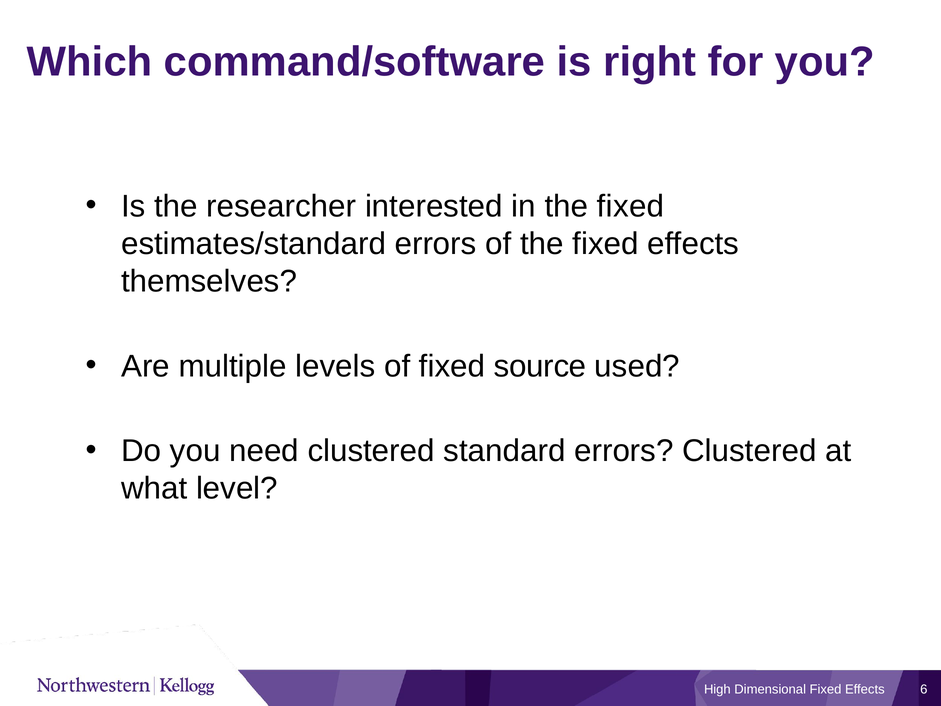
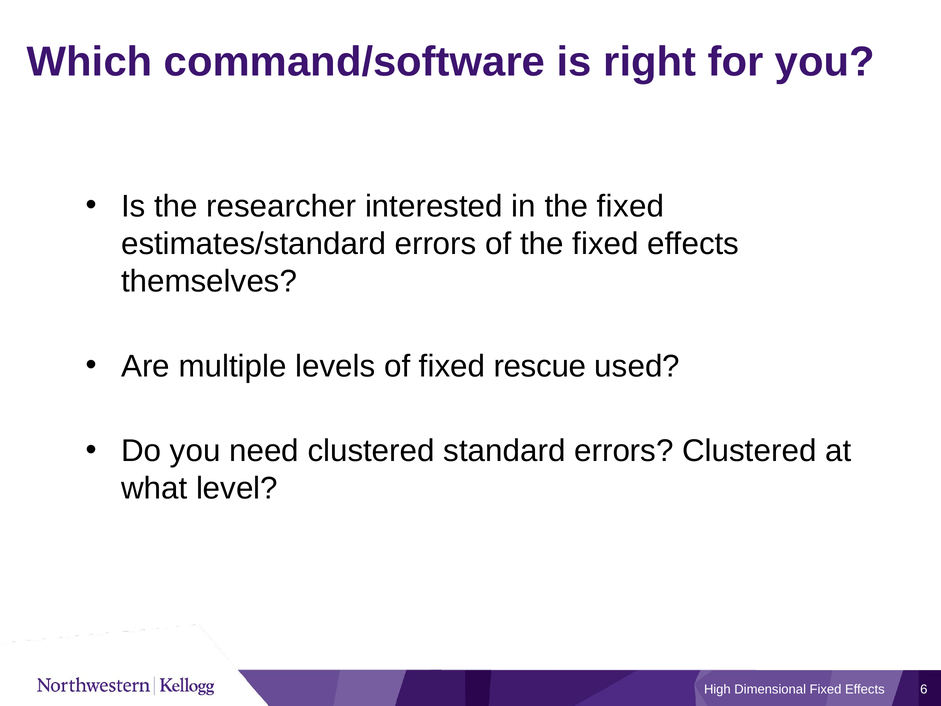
source: source -> rescue
